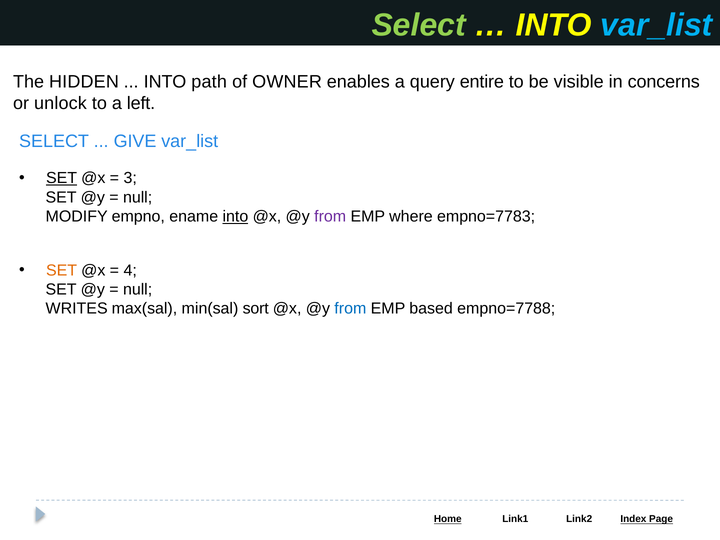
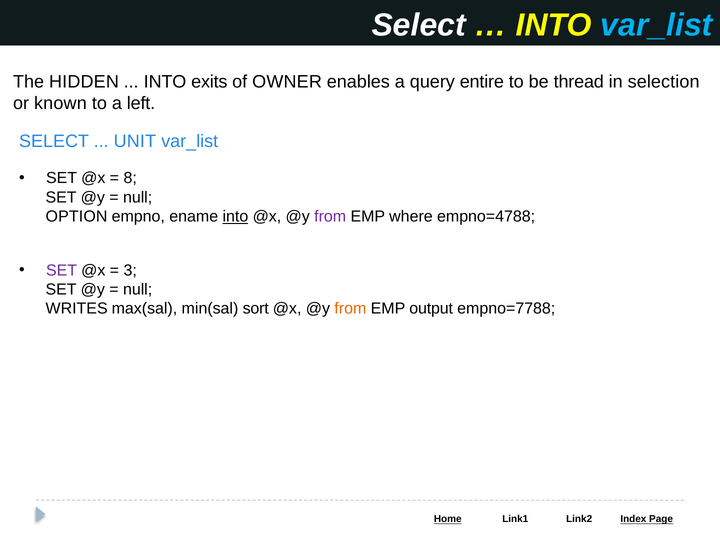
Select at (419, 25) colour: light green -> white
path: path -> exits
visible: visible -> thread
concerns: concerns -> selection
unlock: unlock -> known
GIVE: GIVE -> UNIT
SET at (62, 178) underline: present -> none
3: 3 -> 8
MODIFY: MODIFY -> OPTION
empno=7783: empno=7783 -> empno=4788
SET at (62, 270) colour: orange -> purple
4: 4 -> 3
from at (350, 309) colour: blue -> orange
based: based -> output
